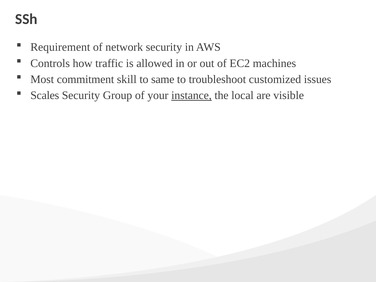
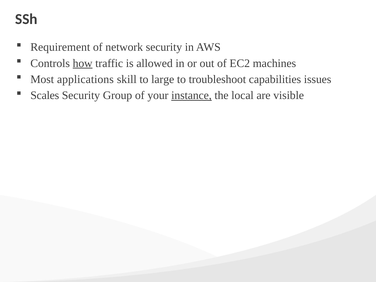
how underline: none -> present
commitment: commitment -> applications
same: same -> large
customized: customized -> capabilities
